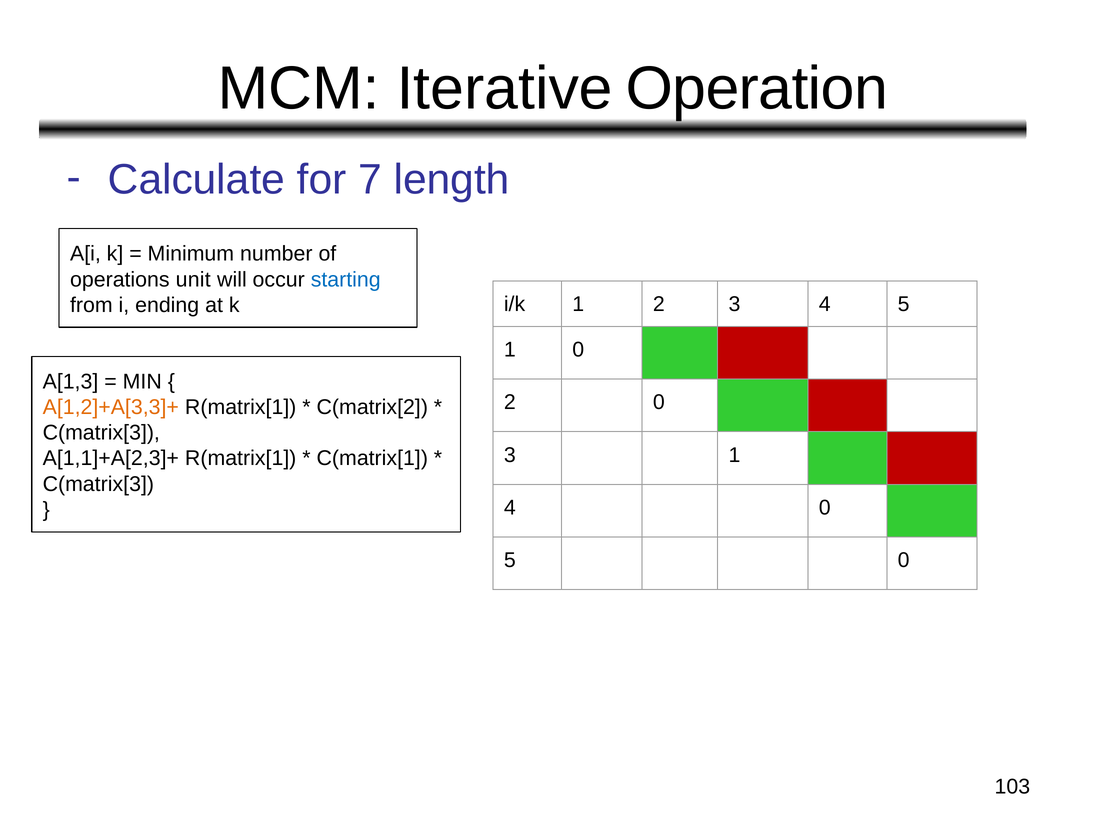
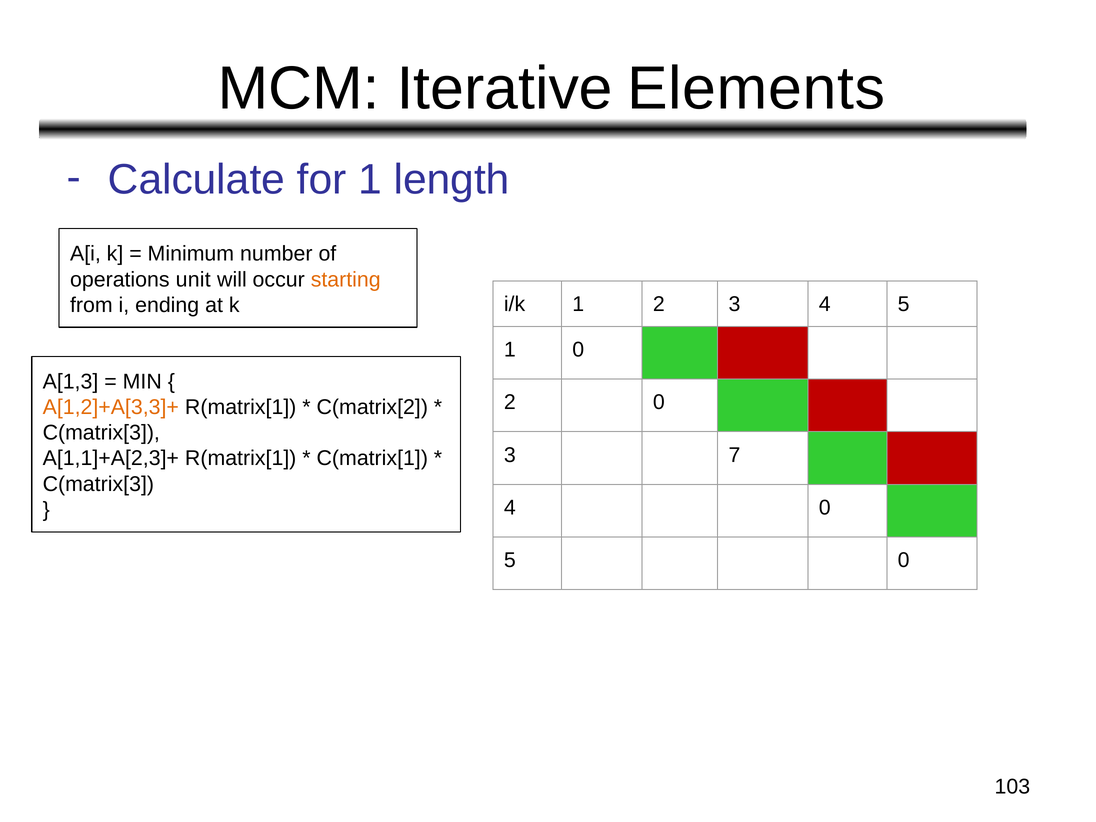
Operation: Operation -> Elements
for 7: 7 -> 1
starting colour: blue -> orange
3 1: 1 -> 7
